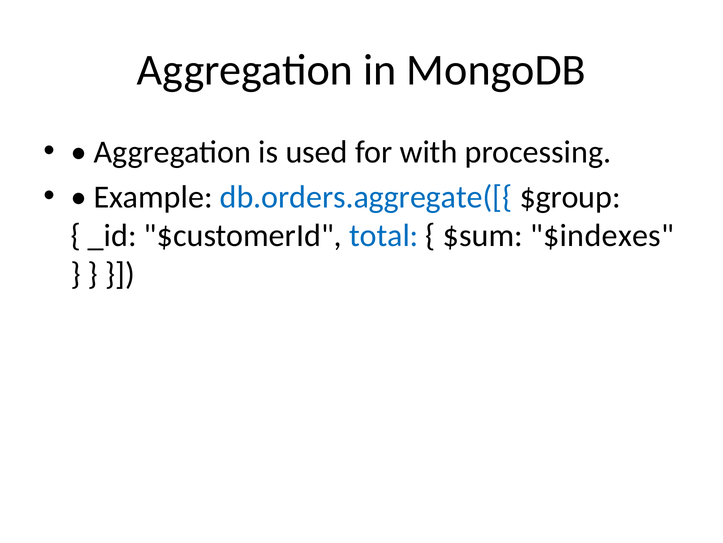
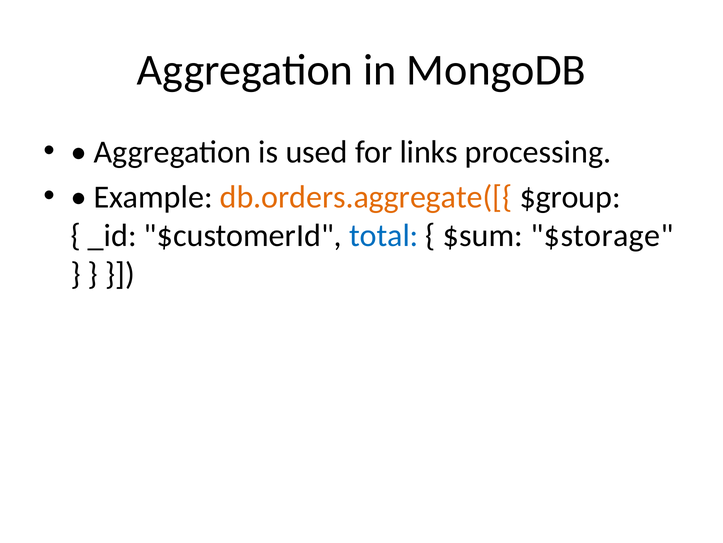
with: with -> links
db.orders.aggregate([{ colour: blue -> orange
$indexes: $indexes -> $storage
